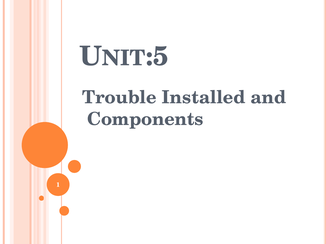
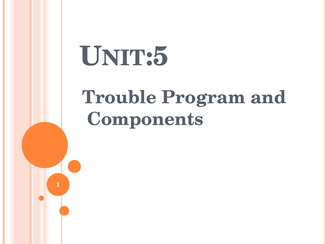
Installed: Installed -> Program
